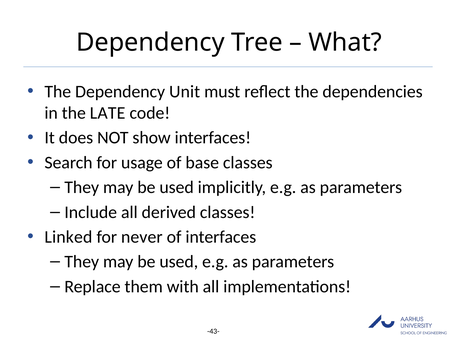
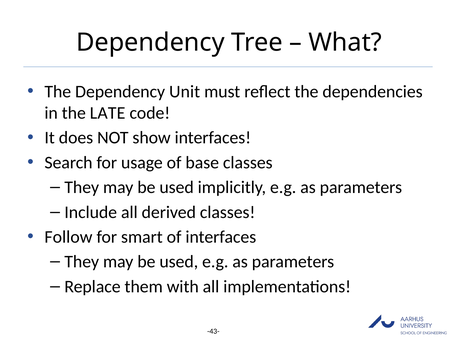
Linked: Linked -> Follow
never: never -> smart
